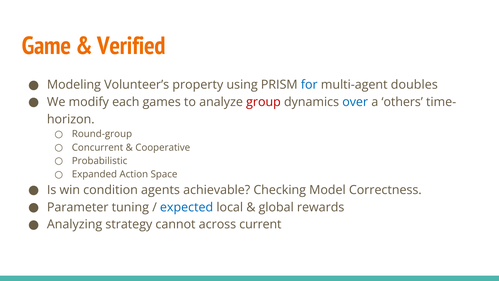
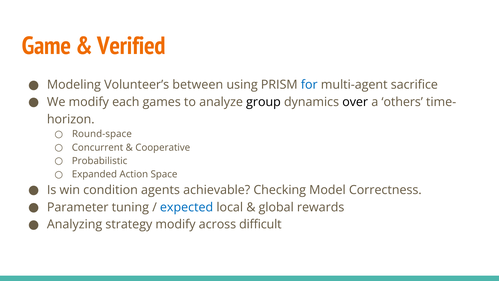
property: property -> between
doubles: doubles -> sacrifice
group colour: red -> black
over colour: blue -> black
Round-group: Round-group -> Round-space
strategy cannot: cannot -> modify
current: current -> difficult
